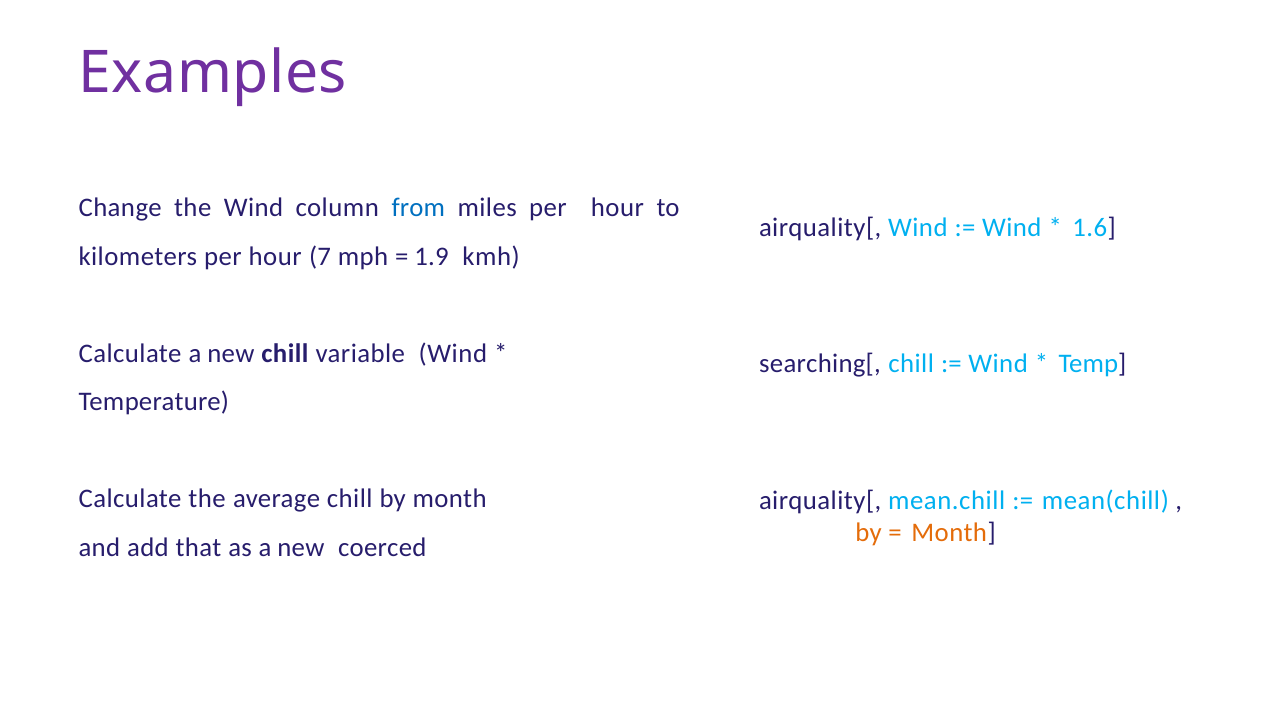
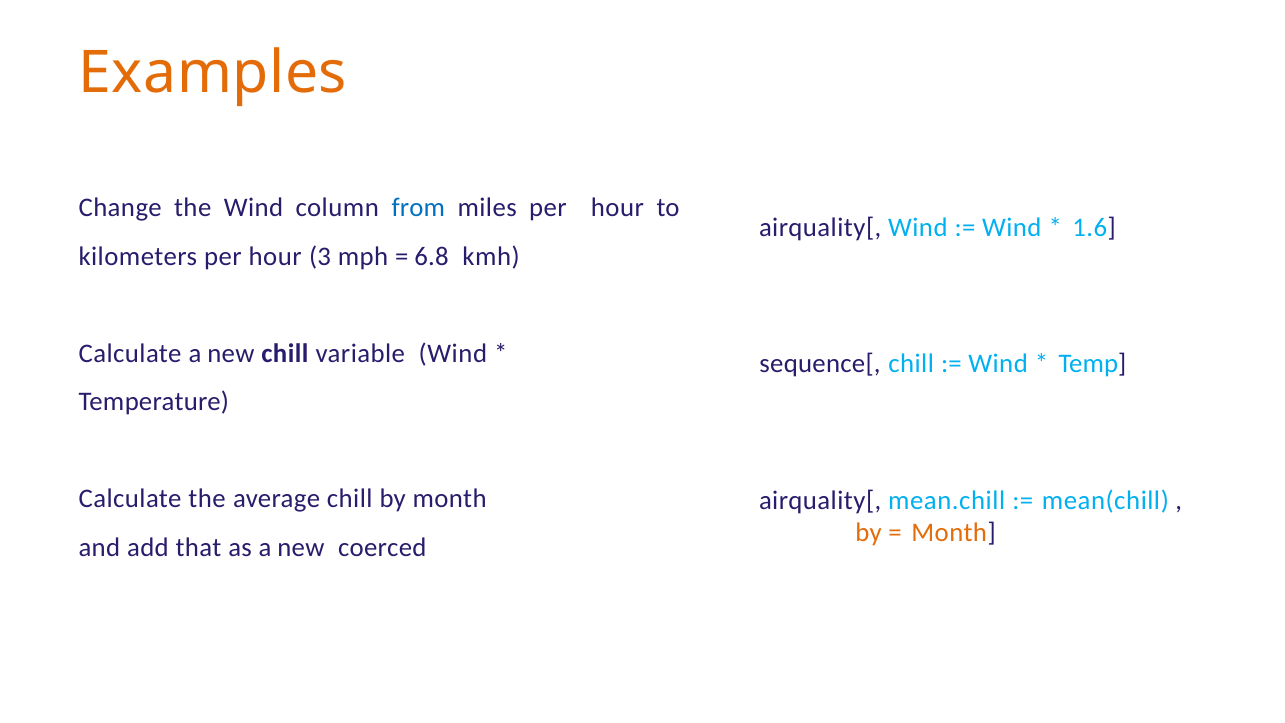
Examples colour: purple -> orange
7: 7 -> 3
1.9: 1.9 -> 6.8
searching[: searching[ -> sequence[
